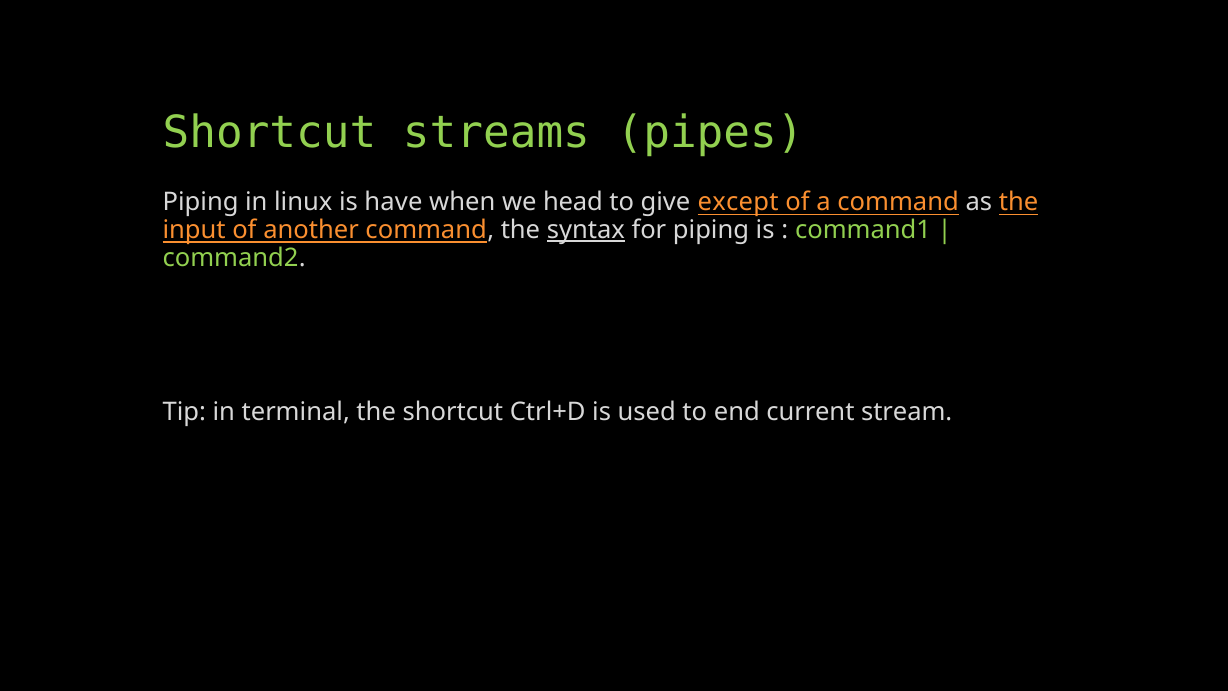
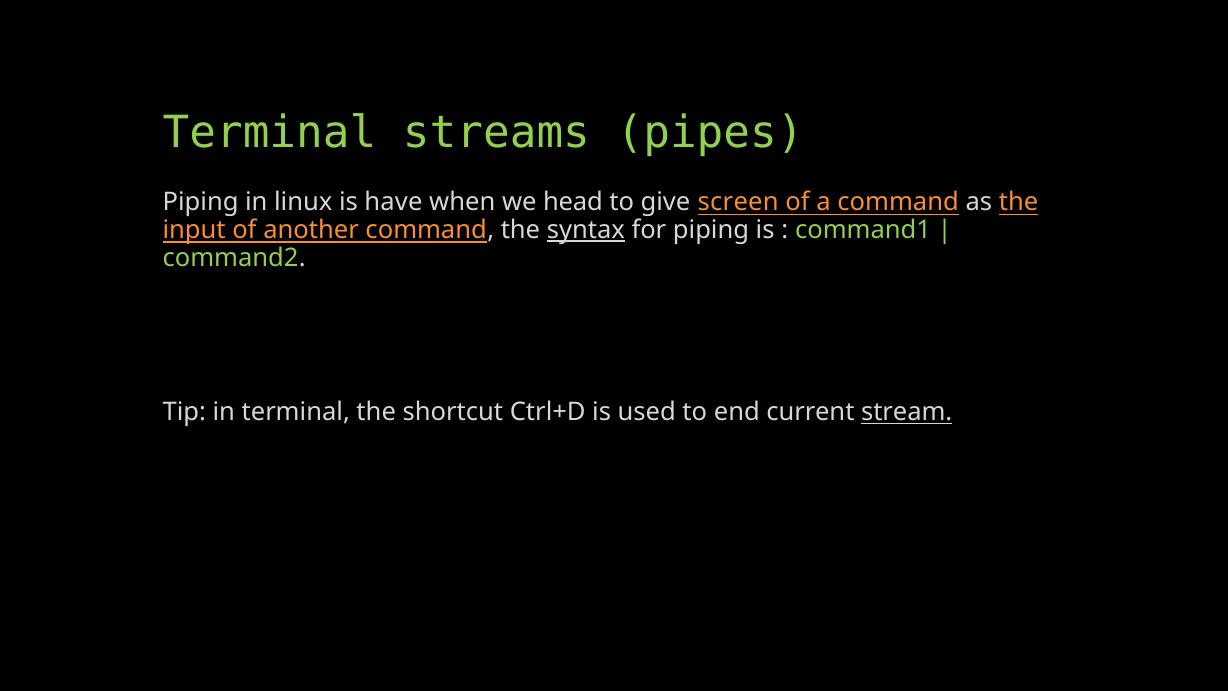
Shortcut at (269, 133): Shortcut -> Terminal
except: except -> screen
stream underline: none -> present
